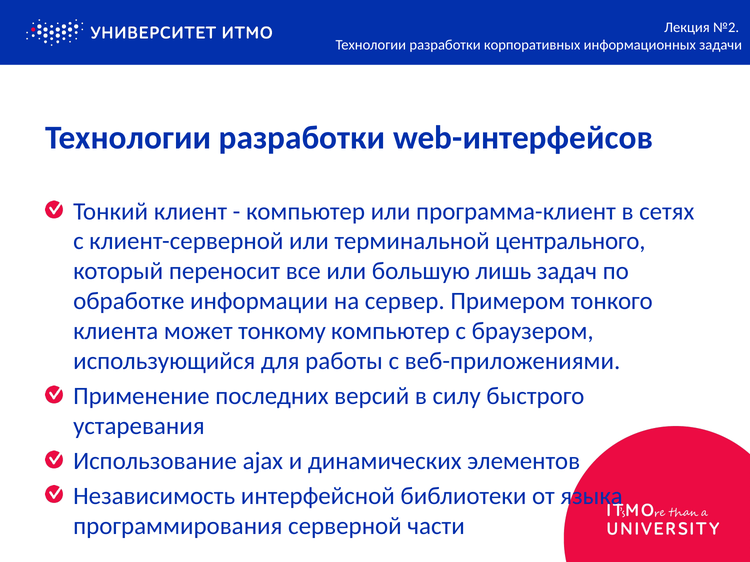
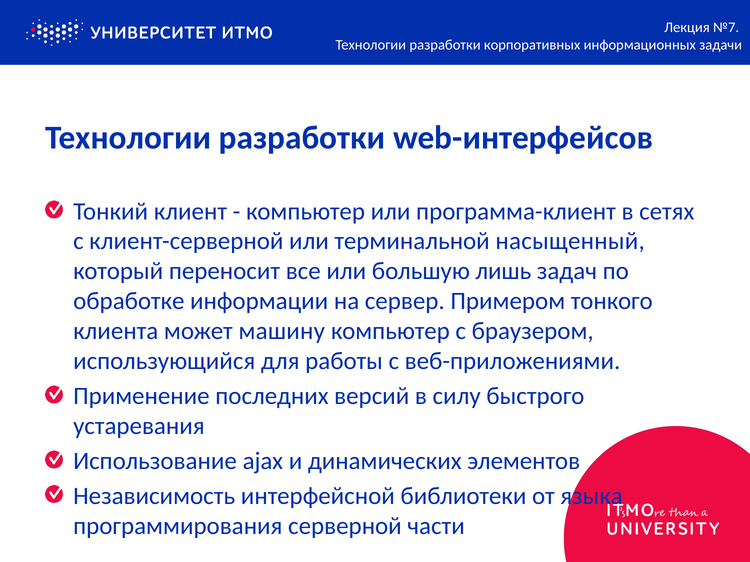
№2: №2 -> №7
центрального: центрального -> насыщенный
тонкому: тонкому -> машину
